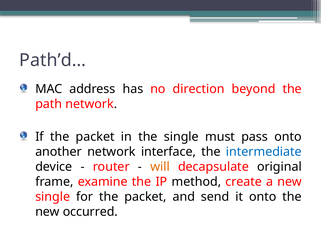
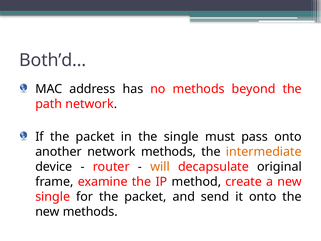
Path’d…: Path’d… -> Both’d…
no direction: direction -> methods
network interface: interface -> methods
intermediate colour: blue -> orange
new occurred: occurred -> methods
